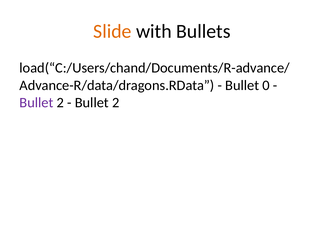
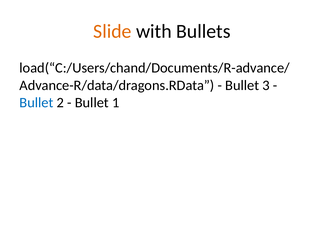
0: 0 -> 3
Bullet at (36, 103) colour: purple -> blue
2 at (116, 103): 2 -> 1
